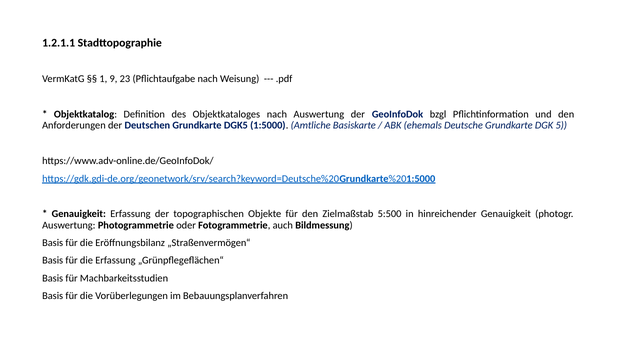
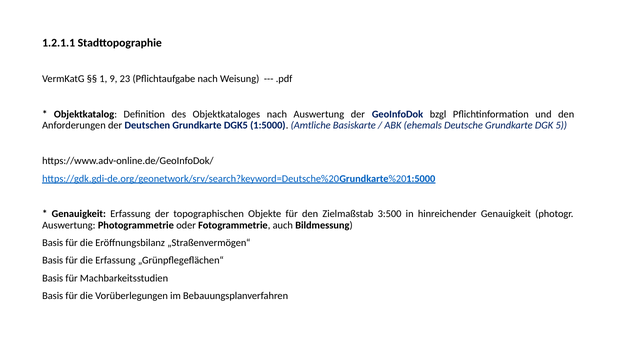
5:500: 5:500 -> 3:500
